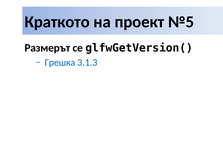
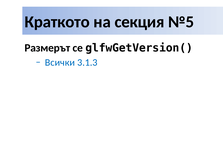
проект: проект -> секция
Грешка: Грешка -> Всички
